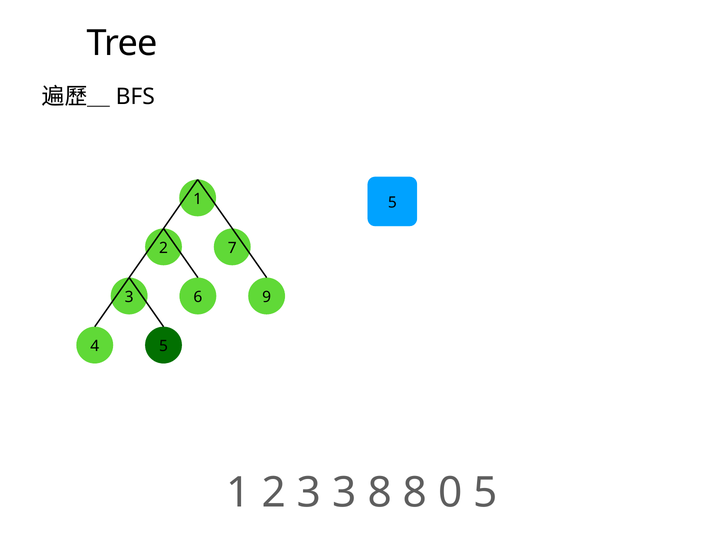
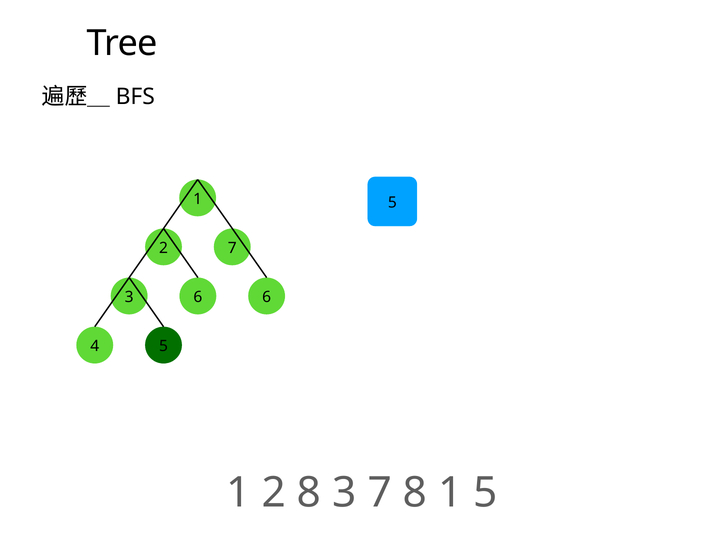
3 9: 9 -> 6
2 3: 3 -> 8
3 8: 8 -> 7
8 0: 0 -> 1
